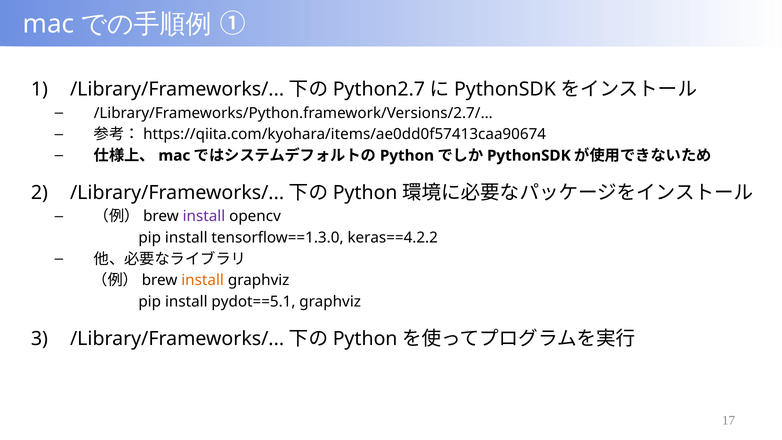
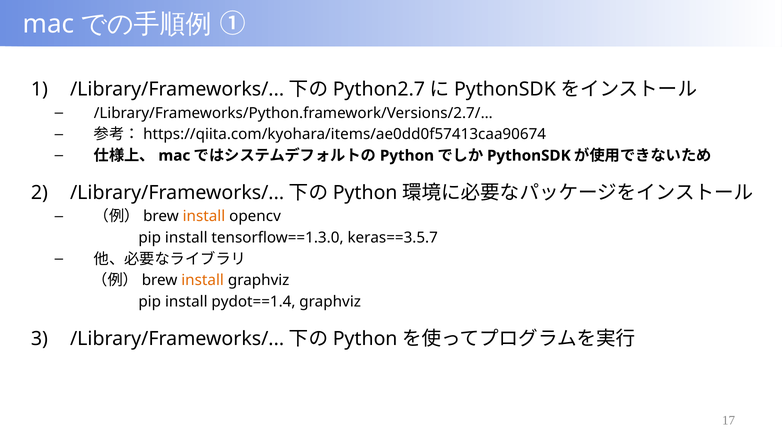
install at (204, 216) colour: purple -> orange
keras==4.2.2: keras==4.2.2 -> keras==3.5.7
pydot==5.1: pydot==5.1 -> pydot==1.4
